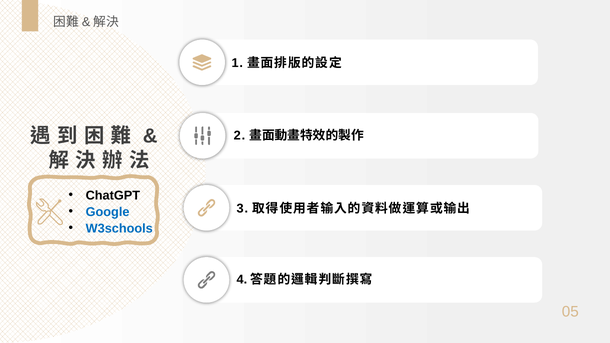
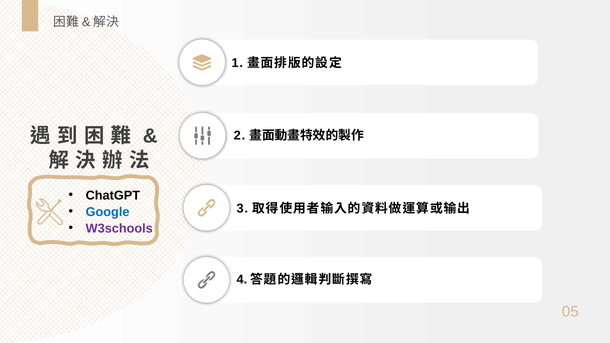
W3schools colour: blue -> purple
